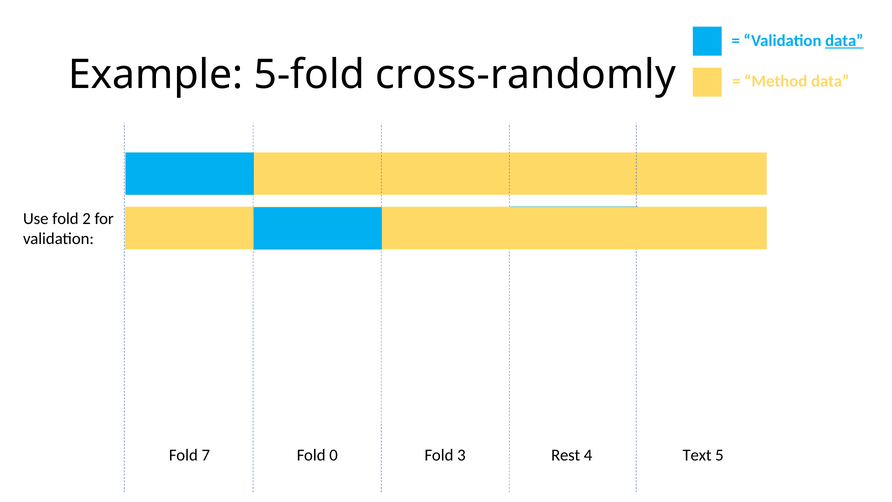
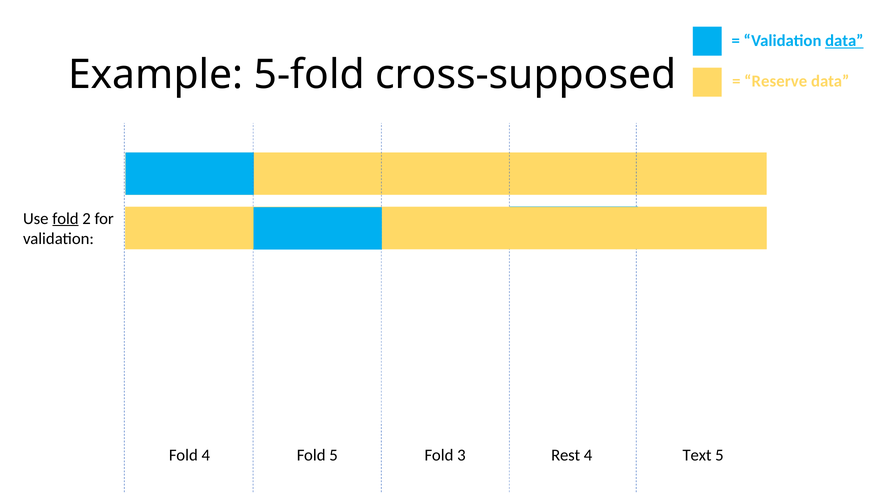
cross-randomly: cross-randomly -> cross-supposed
Method: Method -> Reserve
fold at (65, 218) underline: none -> present
Fold 7: 7 -> 4
Fold 0: 0 -> 5
